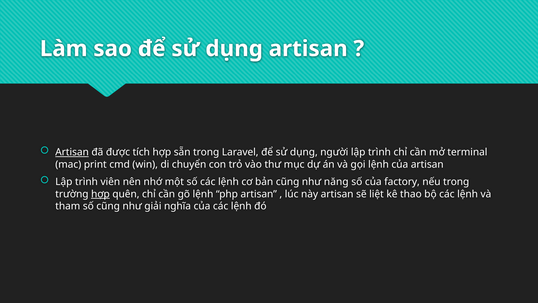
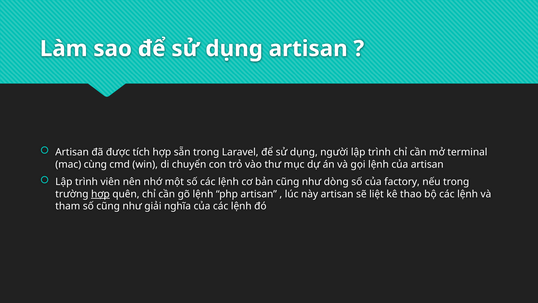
Artisan at (72, 152) underline: present -> none
print: print -> cùng
năng: năng -> dòng
